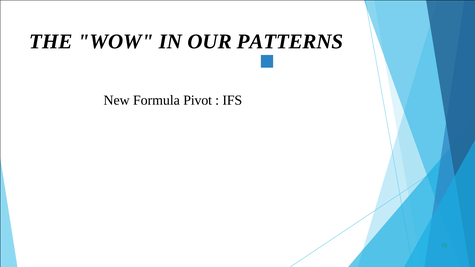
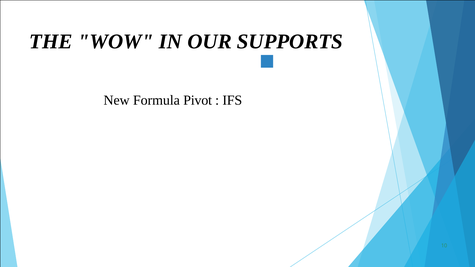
PATTERNS: PATTERNS -> SUPPORTS
